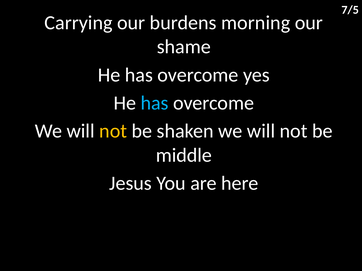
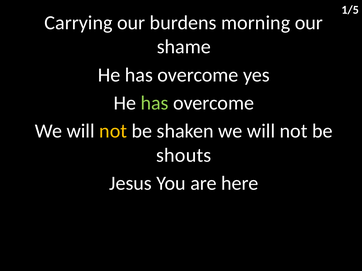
7/5: 7/5 -> 1/5
has at (155, 103) colour: light blue -> light green
middle: middle -> shouts
